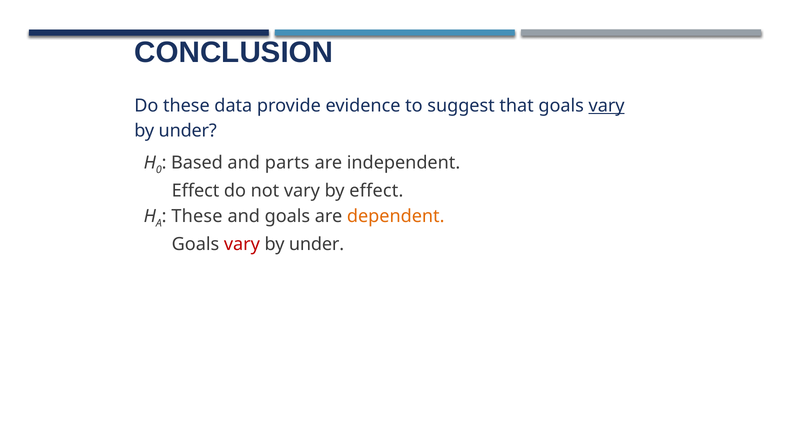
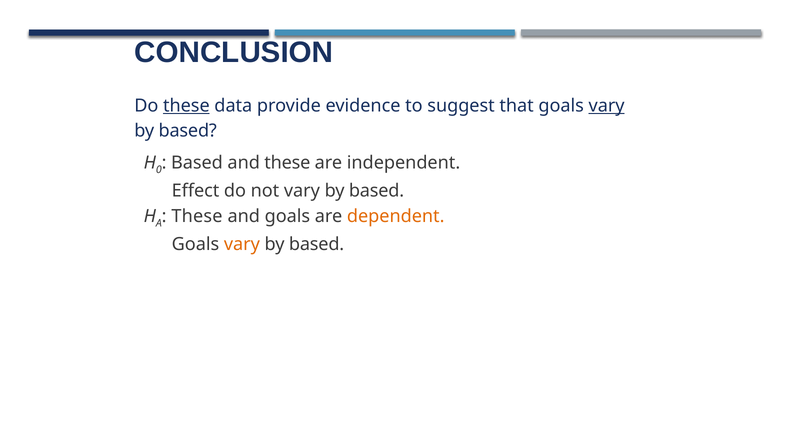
these at (186, 106) underline: none -> present
under at (188, 131): under -> based
and parts: parts -> these
not vary by effect: effect -> based
vary at (242, 244) colour: red -> orange
under at (317, 244): under -> based
